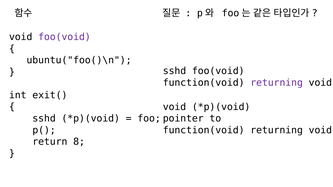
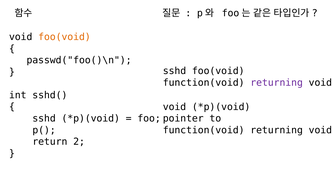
foo(void at (64, 37) colour: purple -> orange
ubuntu("foo()\n: ubuntu("foo()\n -> passwd("foo()\n
exit(: exit( -> sshd(
8: 8 -> 2
